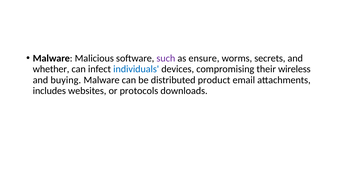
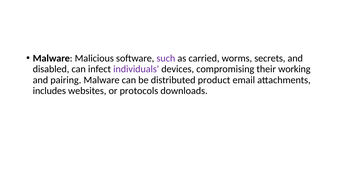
ensure: ensure -> carried
whether: whether -> disabled
individuals colour: blue -> purple
wireless: wireless -> working
buying: buying -> pairing
